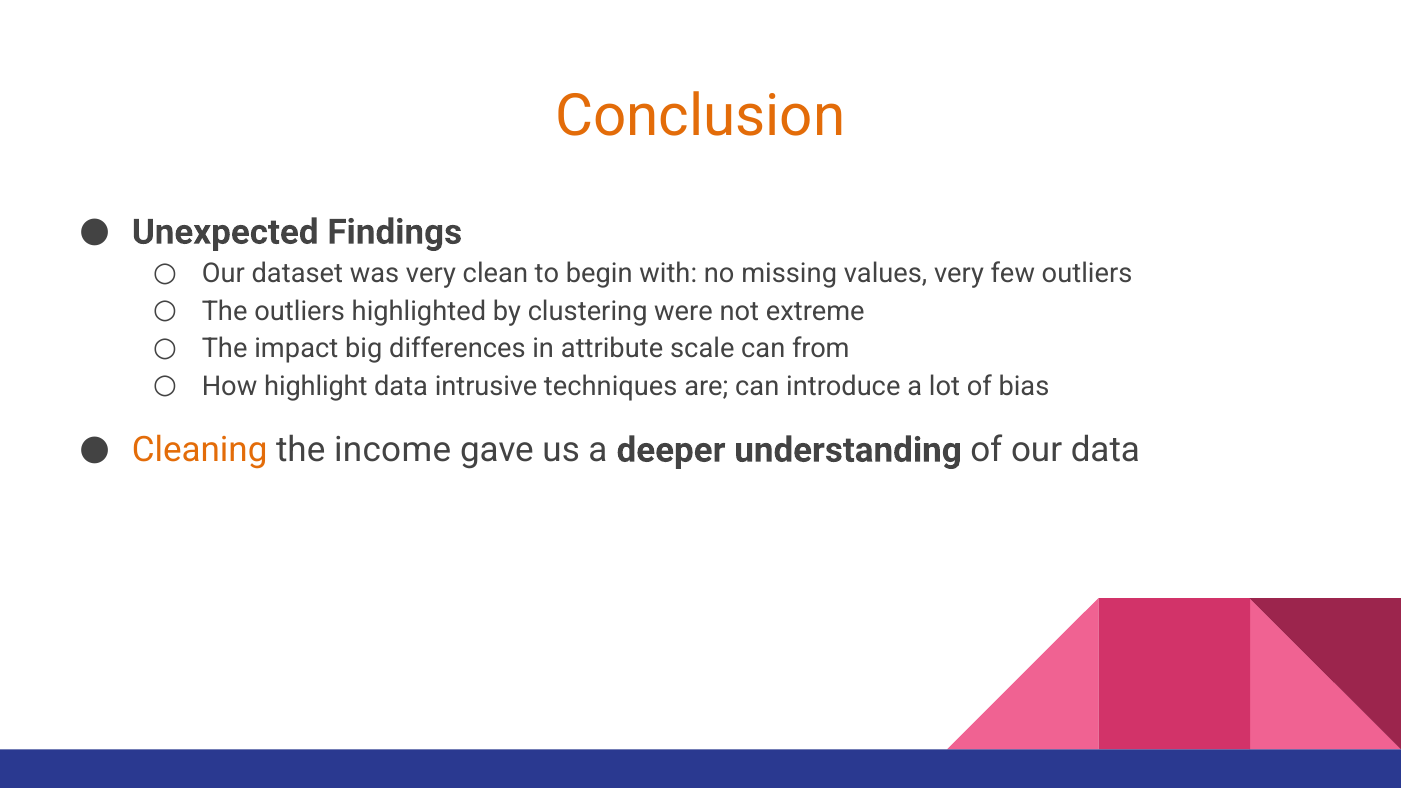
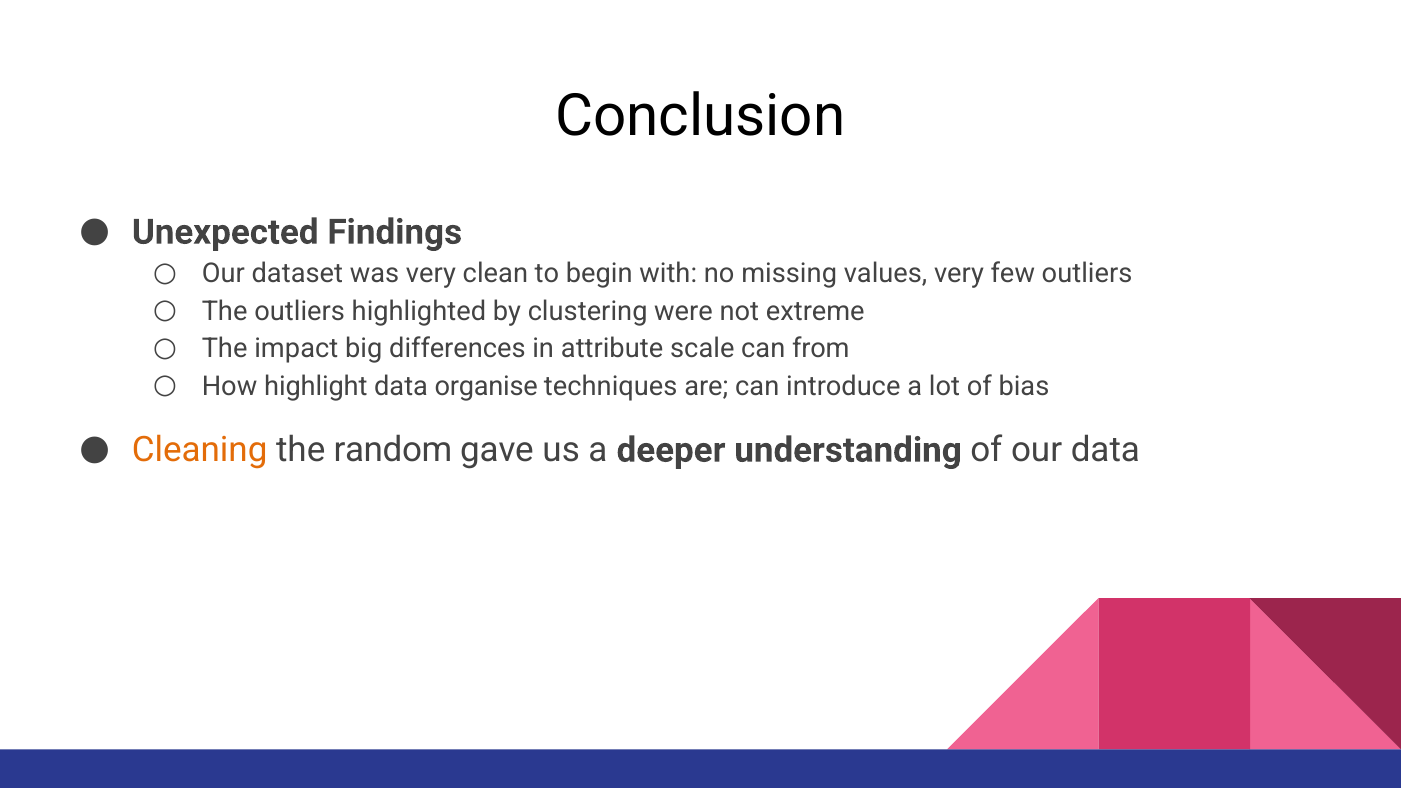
Conclusion colour: orange -> black
intrusive: intrusive -> organise
income: income -> random
